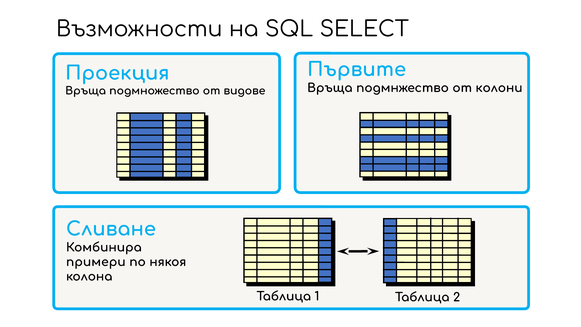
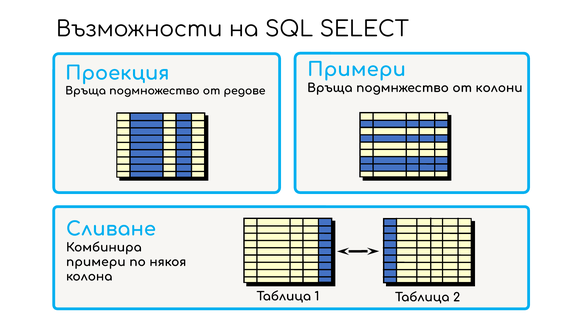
Първите at (357, 70): Първите -> Примери
видове: видове -> редове
